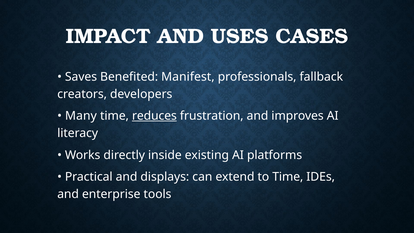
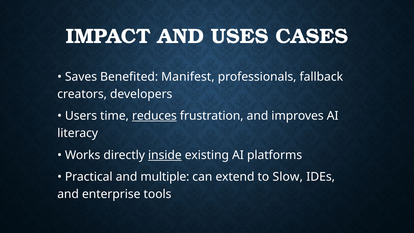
Many: Many -> Users
inside underline: none -> present
displays: displays -> multiple
to Time: Time -> Slow
